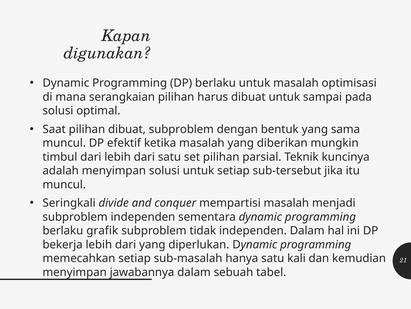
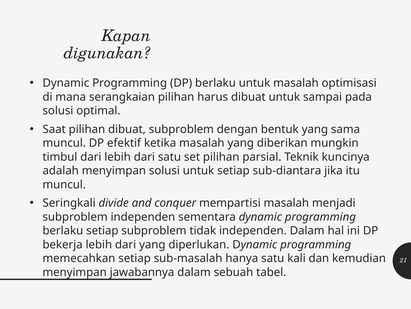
sub-tersebut: sub-tersebut -> sub-diantara
berlaku grafik: grafik -> setiap
